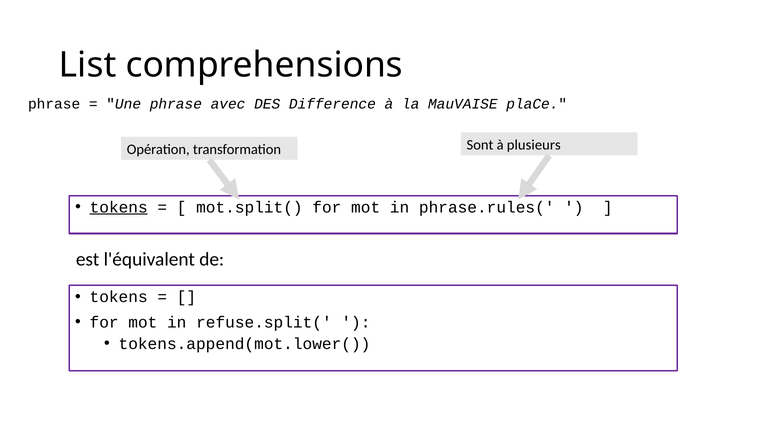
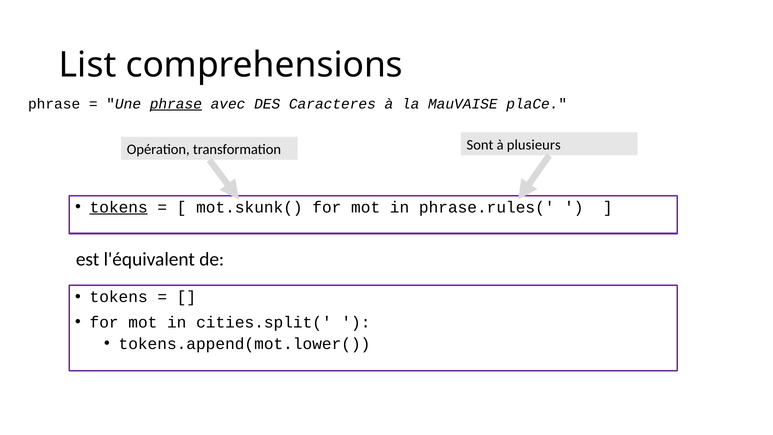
phrase at (176, 104) underline: none -> present
Difference: Difference -> Caracteres
mot.split(: mot.split( -> mot.skunk(
refuse.split(: refuse.split( -> cities.split(
